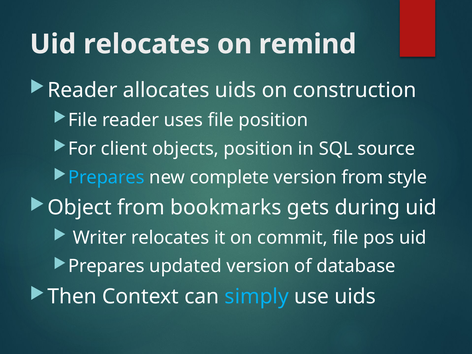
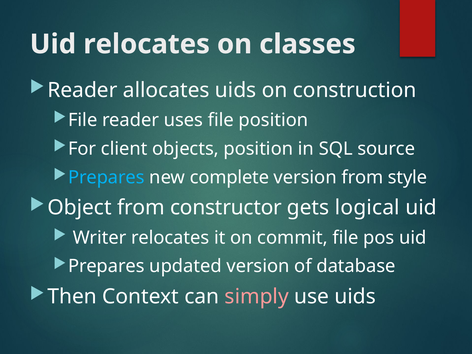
remind: remind -> classes
bookmarks: bookmarks -> constructor
during: during -> logical
simply colour: light blue -> pink
